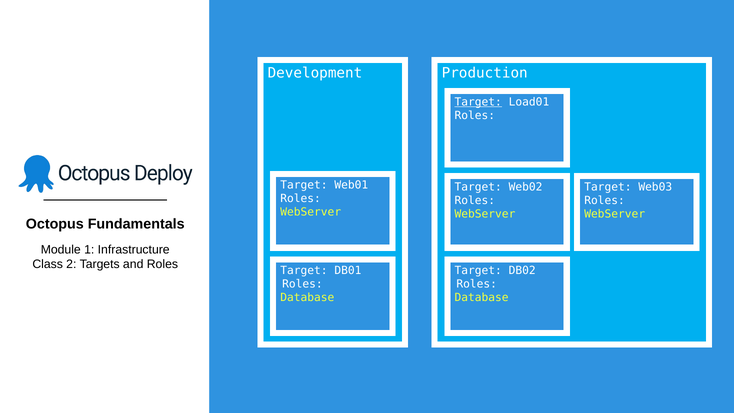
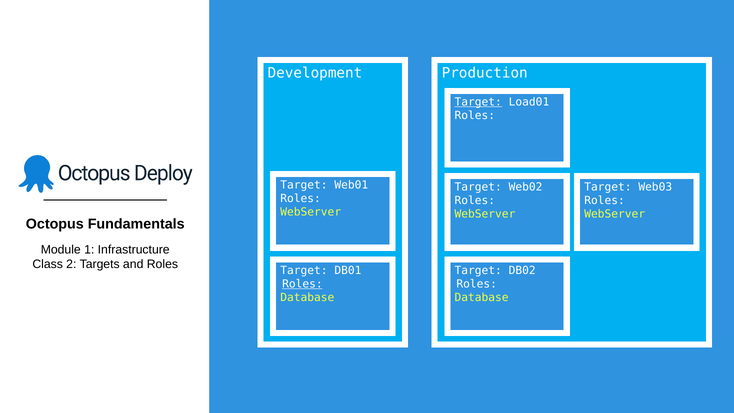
Roles at (302, 284) underline: none -> present
